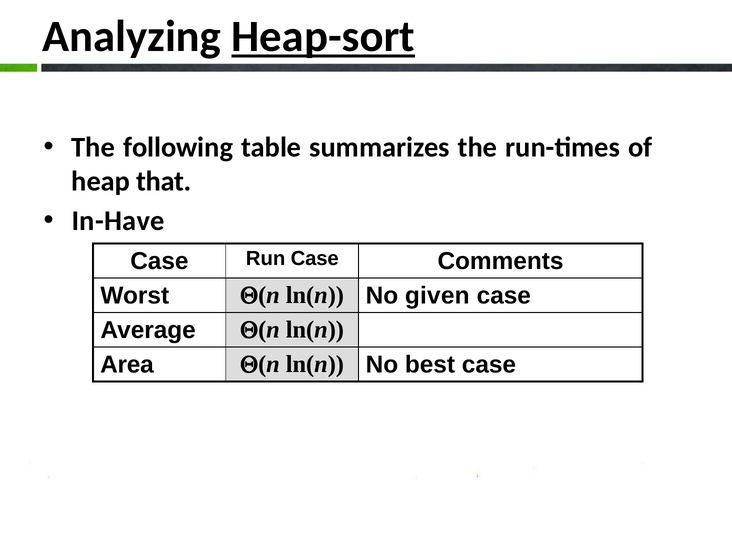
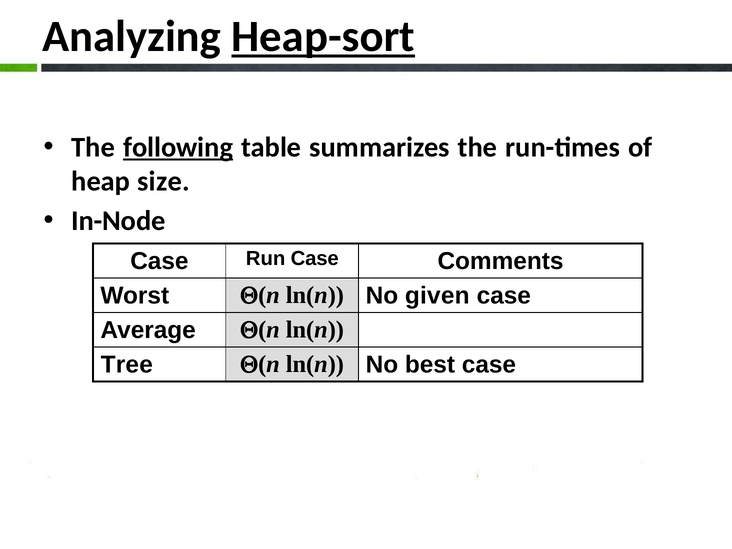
following underline: none -> present
that: that -> size
In-Have: In-Have -> In-Node
Area: Area -> Tree
